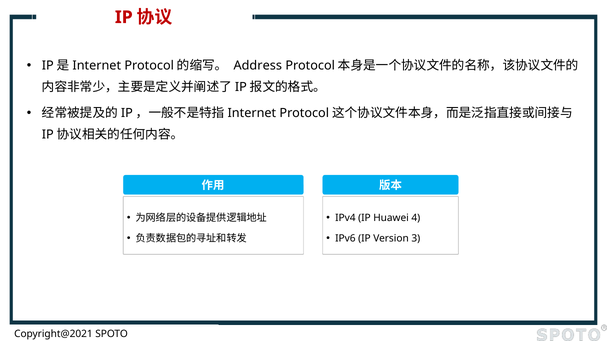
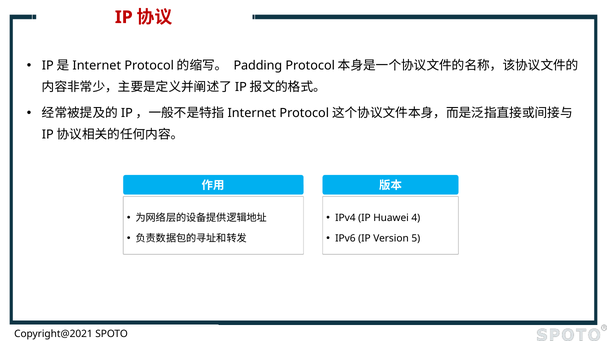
Address: Address -> Padding
3: 3 -> 5
